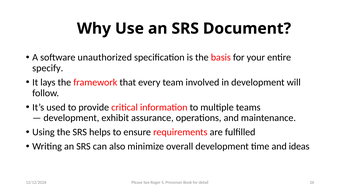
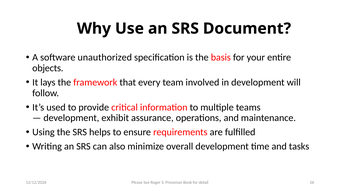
specify: specify -> objects
ideas: ideas -> tasks
